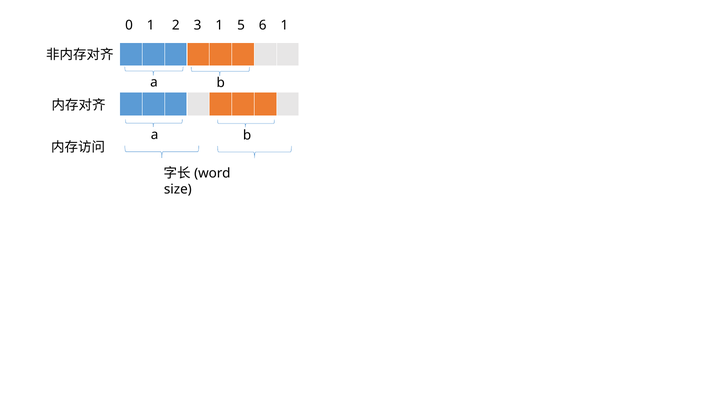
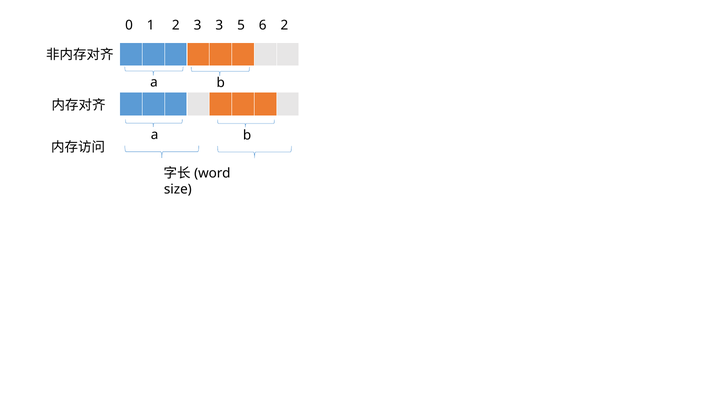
3 1: 1 -> 3
6 1: 1 -> 2
